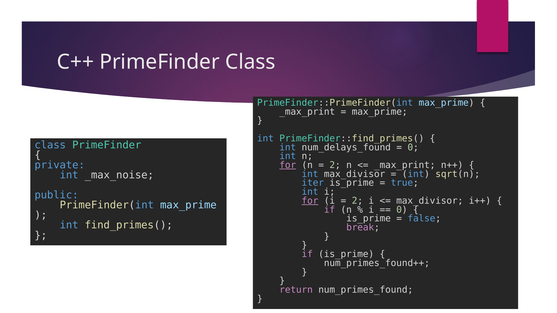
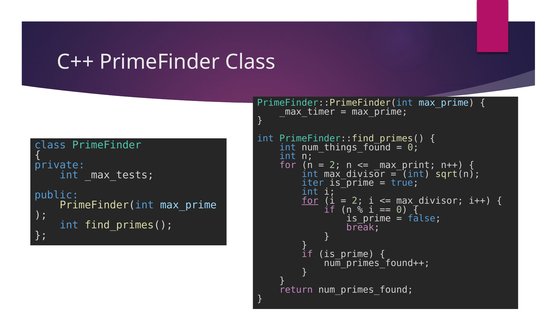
_max_print at (307, 112): _max_print -> _max_timer
num_delays_found: num_delays_found -> num_things_found
for at (288, 165) underline: present -> none
_max_noise: _max_noise -> _max_tests
